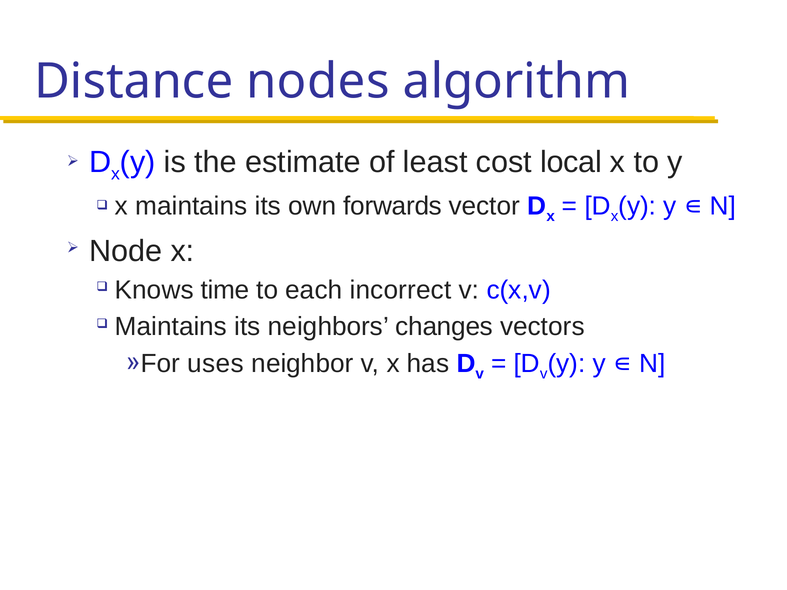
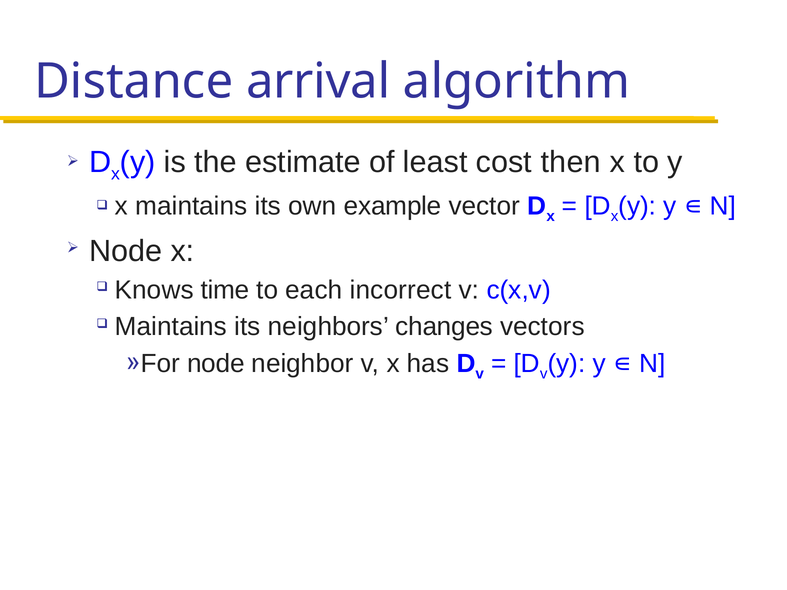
nodes: nodes -> arrival
local: local -> then
forwards: forwards -> example
uses at (216, 364): uses -> node
